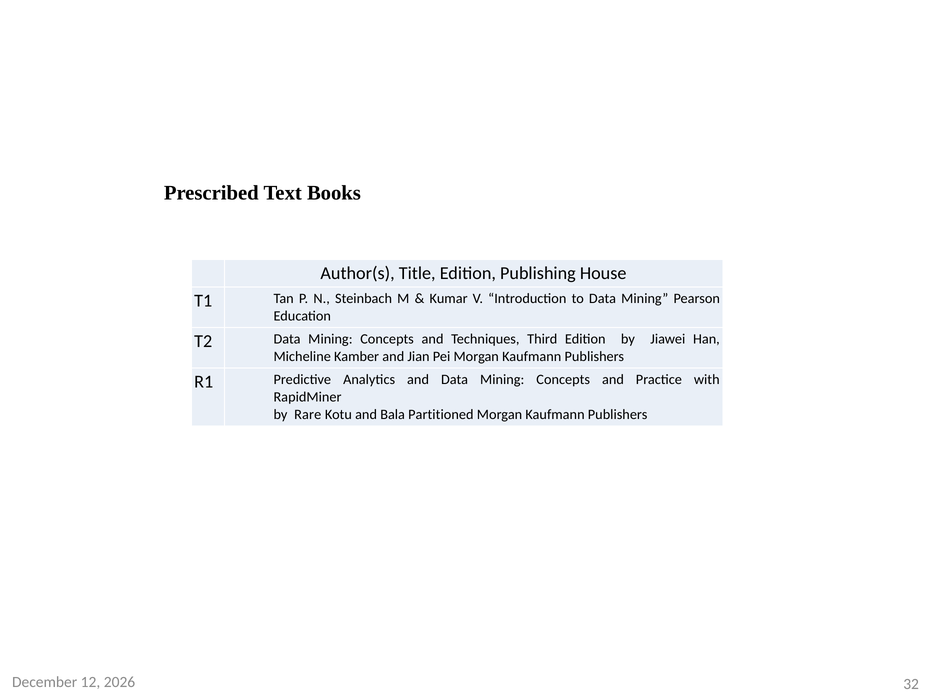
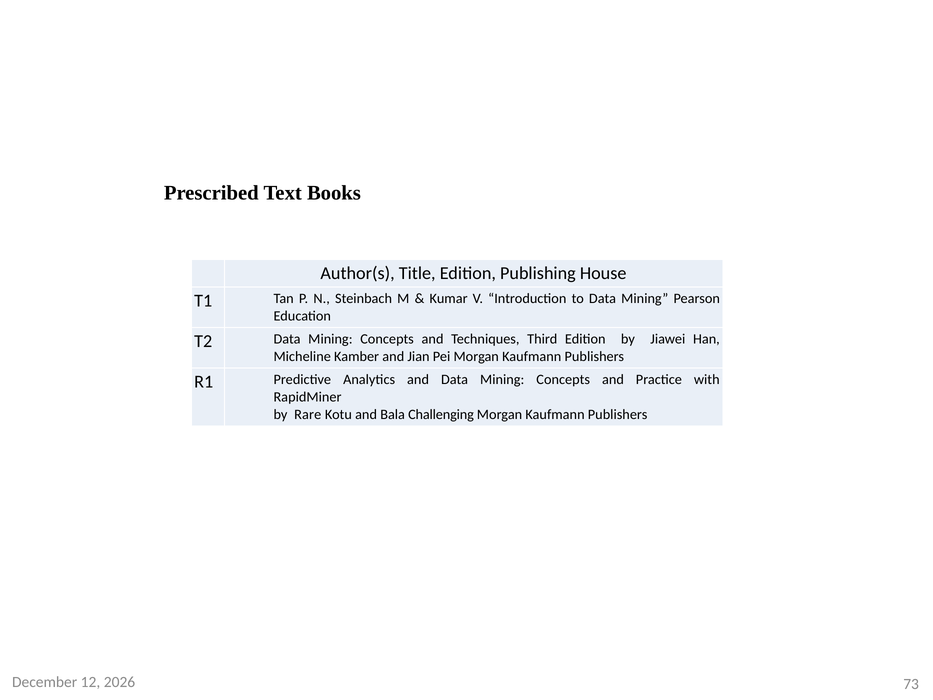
Partitioned: Partitioned -> Challenging
32: 32 -> 73
